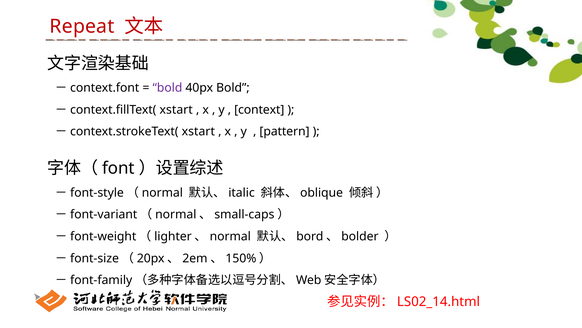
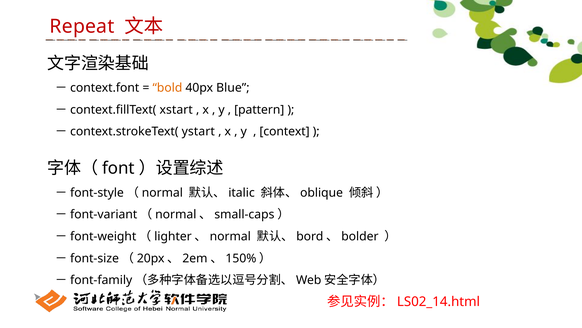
bold at (167, 88) colour: purple -> orange
40px Bold: Bold -> Blue
context: context -> pattern
xstart at (198, 131): xstart -> ystart
pattern: pattern -> context
